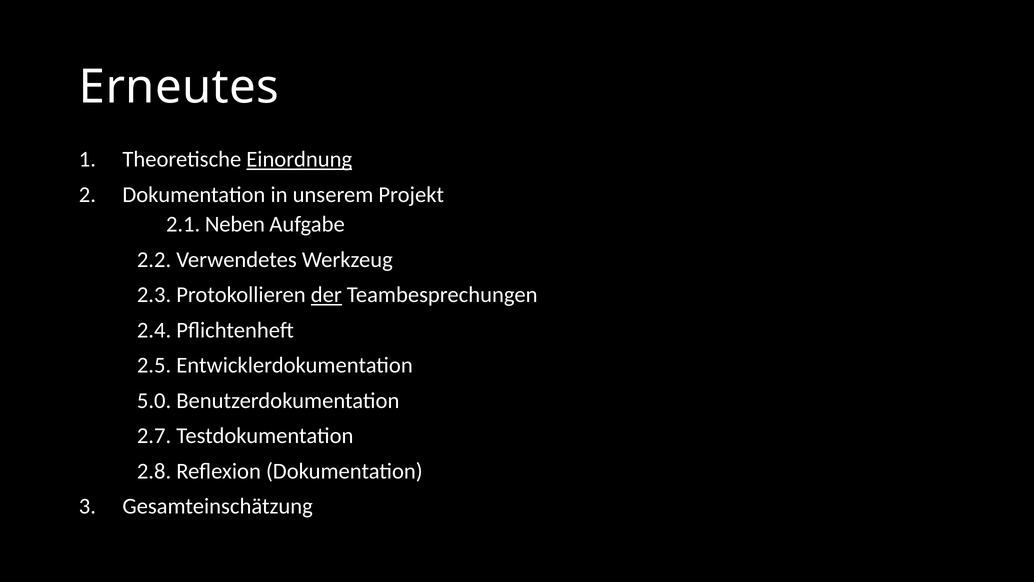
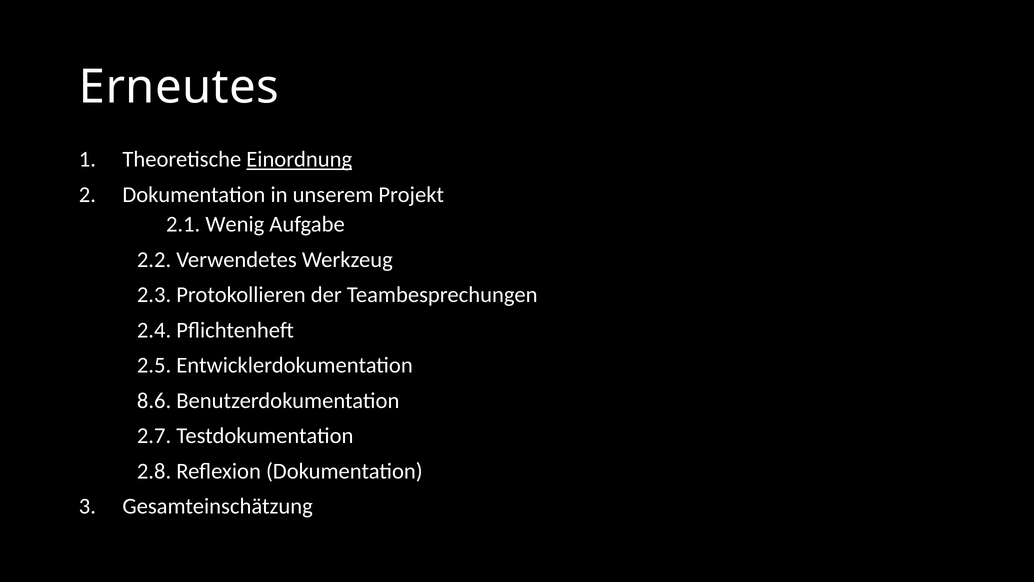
Neben: Neben -> Wenig
der underline: present -> none
5.0: 5.0 -> 8.6
